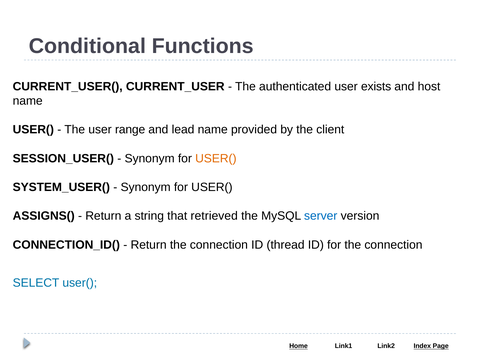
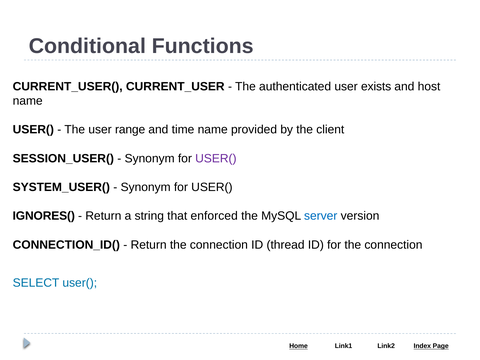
lead: lead -> time
USER( at (216, 158) colour: orange -> purple
ASSIGNS(: ASSIGNS( -> IGNORES(
retrieved: retrieved -> enforced
